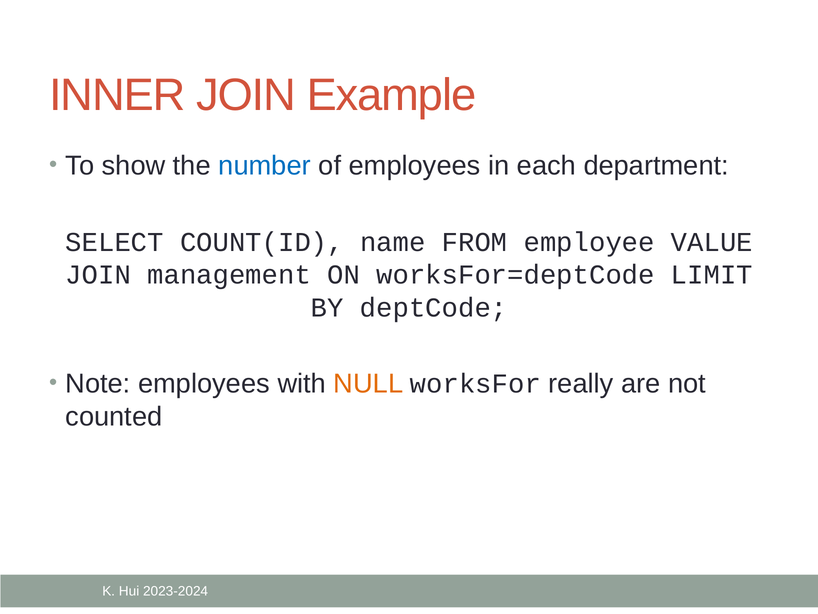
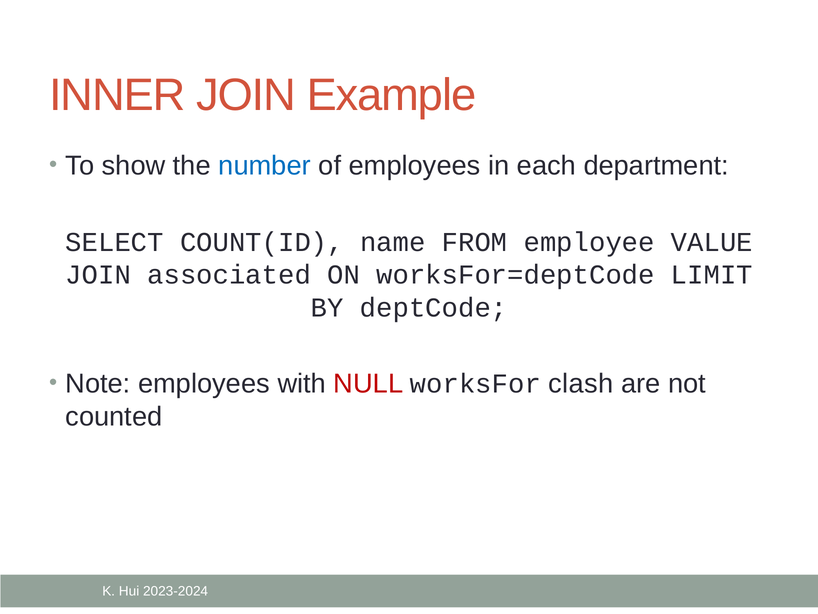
management: management -> associated
NULL colour: orange -> red
really: really -> clash
